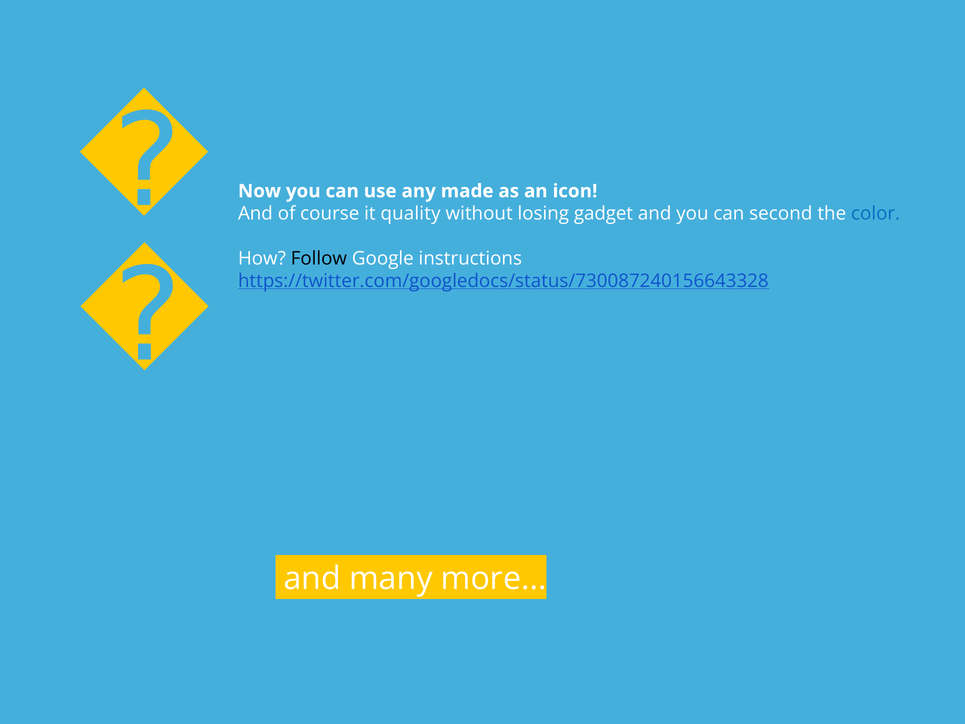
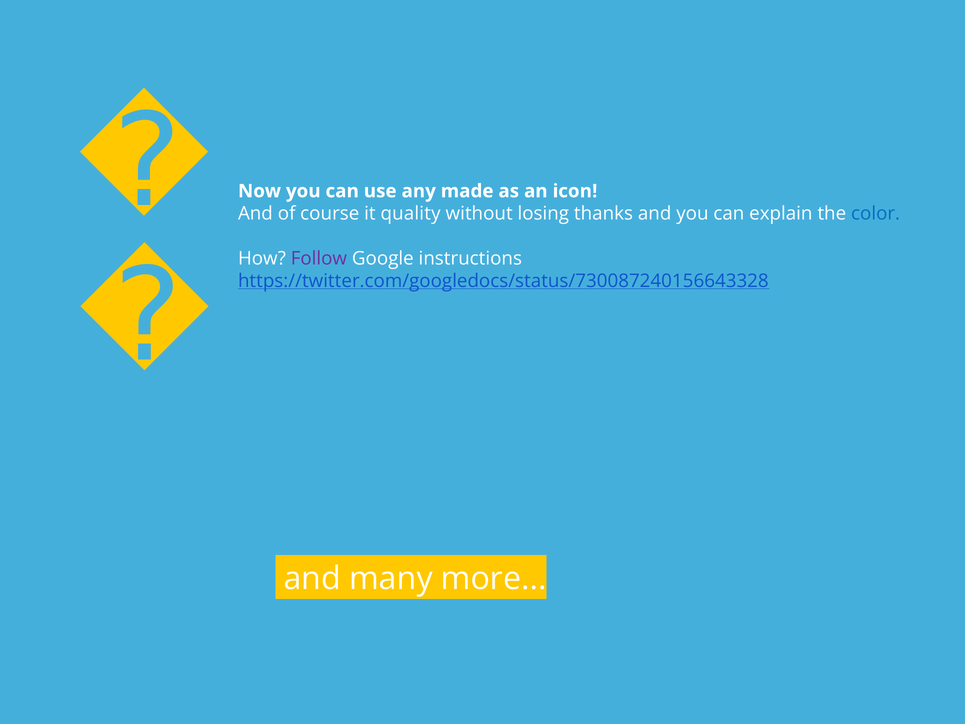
gadget: gadget -> thanks
second: second -> explain
Follow colour: black -> purple
